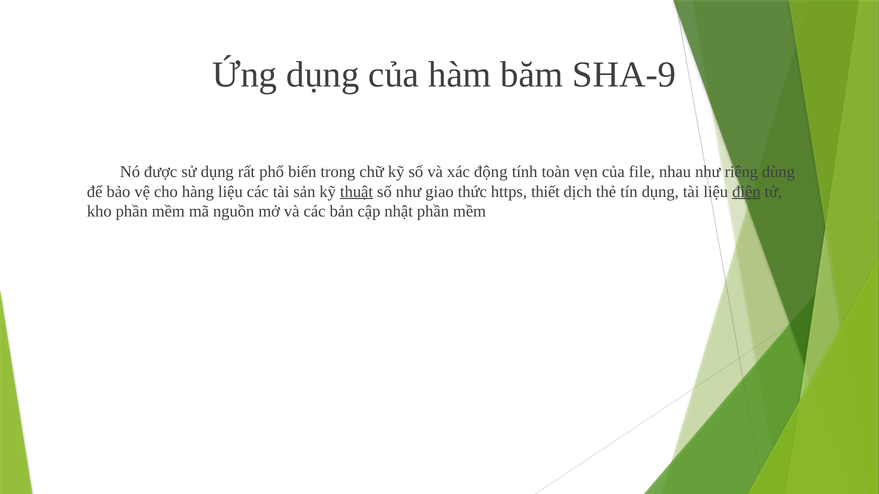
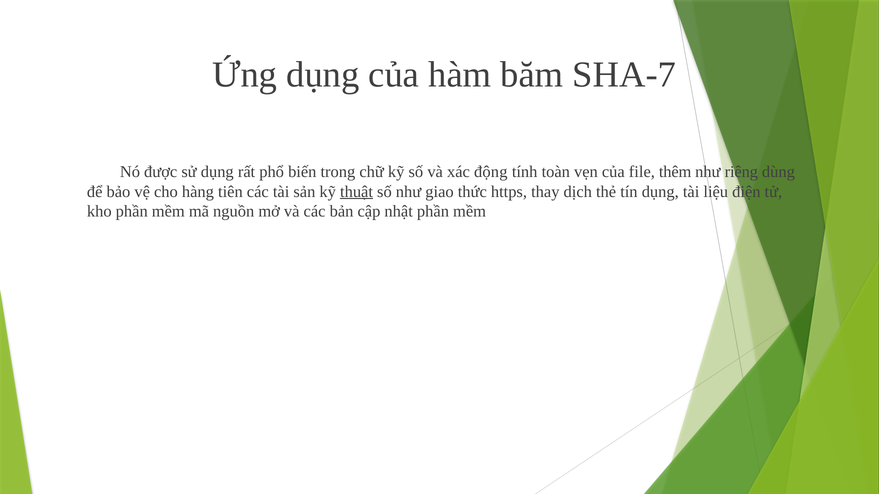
SHA-9: SHA-9 -> SHA-7
nhau: nhau -> thêm
hàng liệu: liệu -> tiên
thiết: thiết -> thay
điện underline: present -> none
